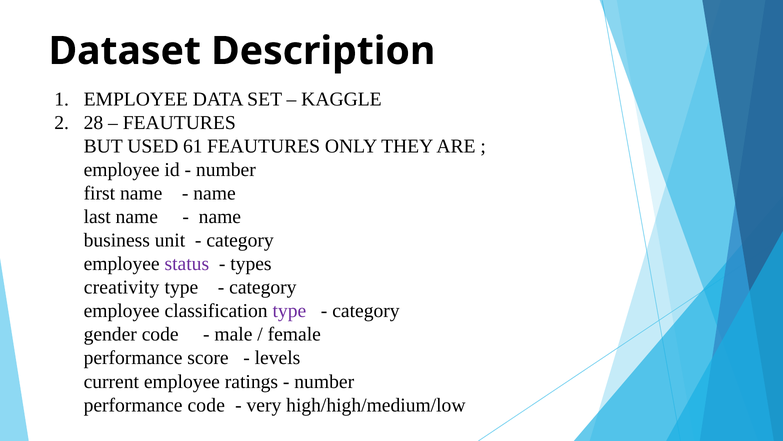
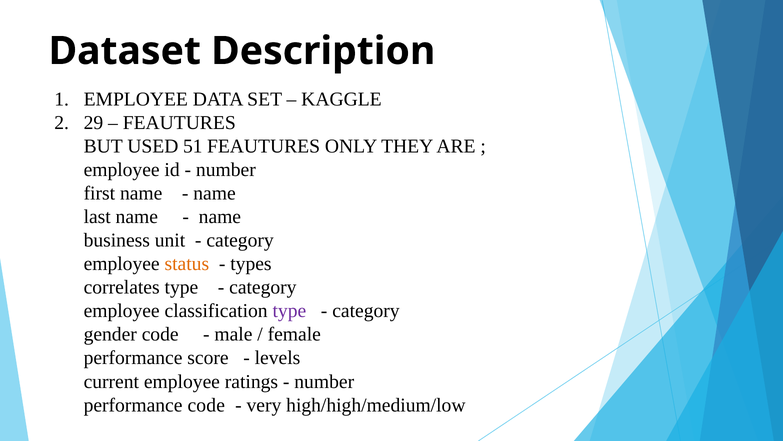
28: 28 -> 29
61: 61 -> 51
status colour: purple -> orange
creativity: creativity -> correlates
